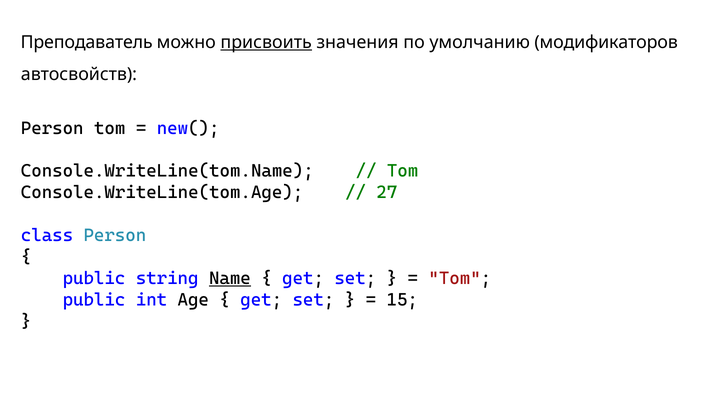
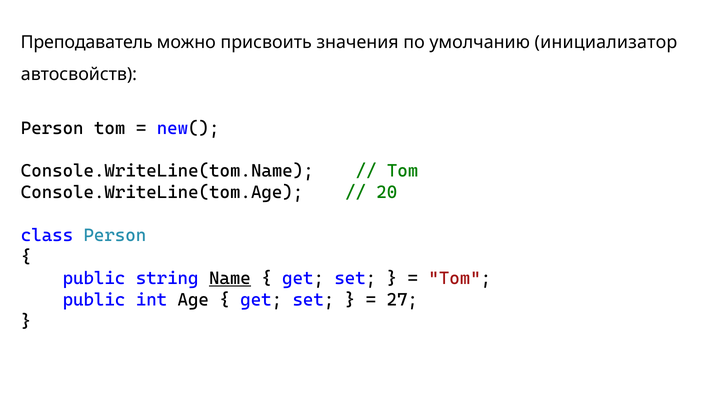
присвоить underline: present -> none
модификаторов: модификаторов -> инициализатор
27: 27 -> 20
15: 15 -> 27
